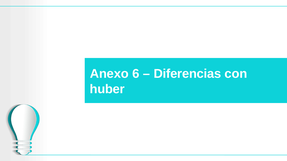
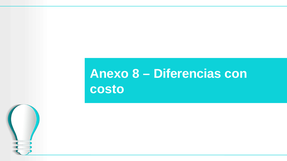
6: 6 -> 8
huber: huber -> costo
